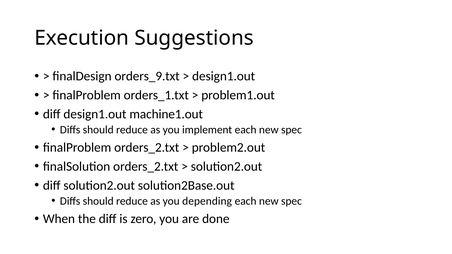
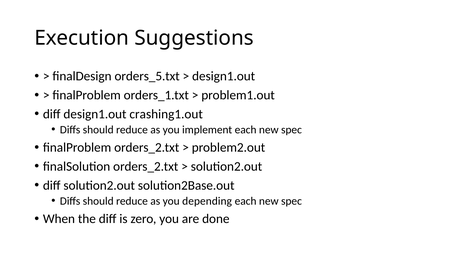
orders_9.txt: orders_9.txt -> orders_5.txt
machine1.out: machine1.out -> crashing1.out
